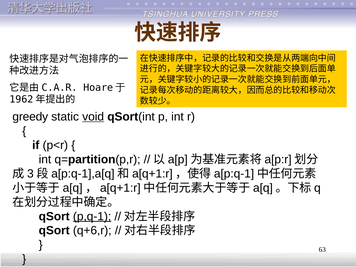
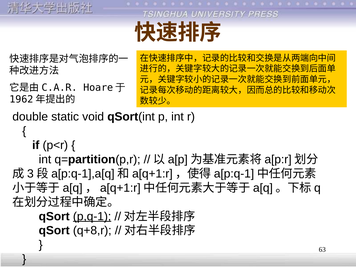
greedy: greedy -> double
void underline: present -> none
q+6,r: q+6,r -> q+8,r
